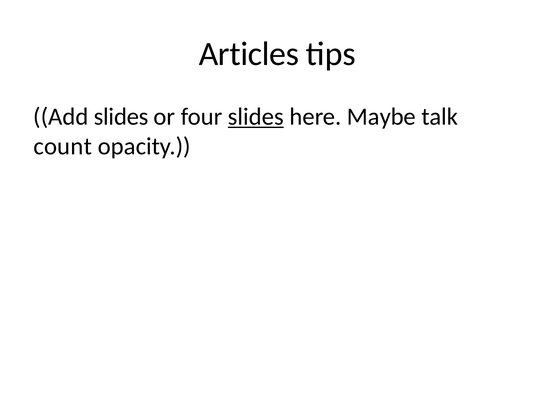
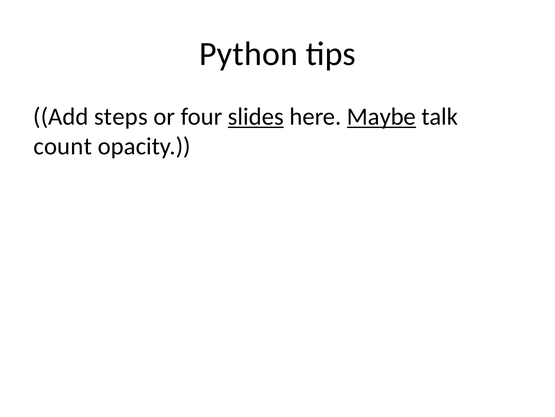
Articles: Articles -> Python
Add slides: slides -> steps
Maybe underline: none -> present
